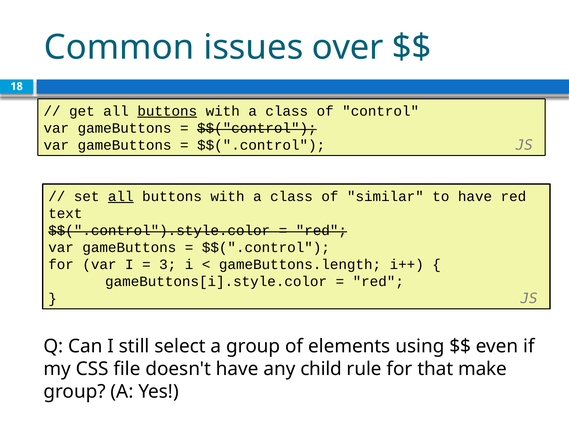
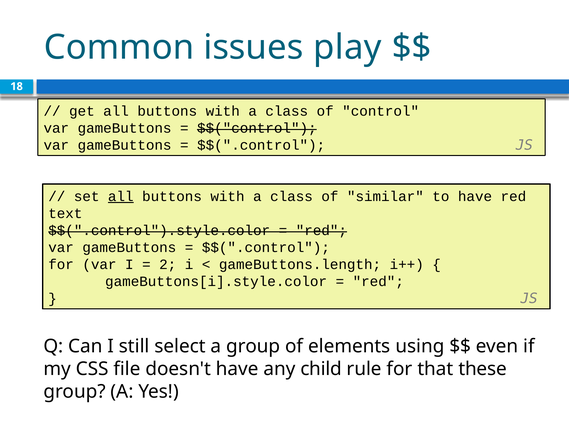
over: over -> play
buttons at (167, 111) underline: present -> none
3: 3 -> 2
make: make -> these
